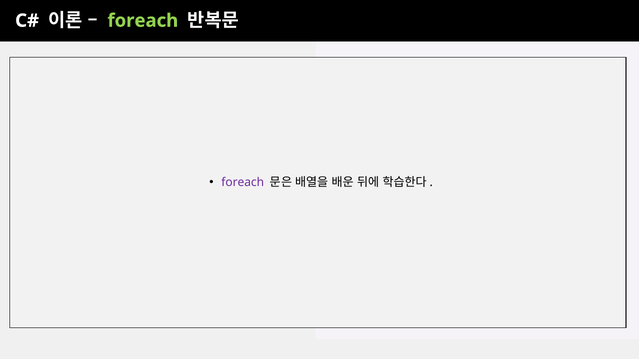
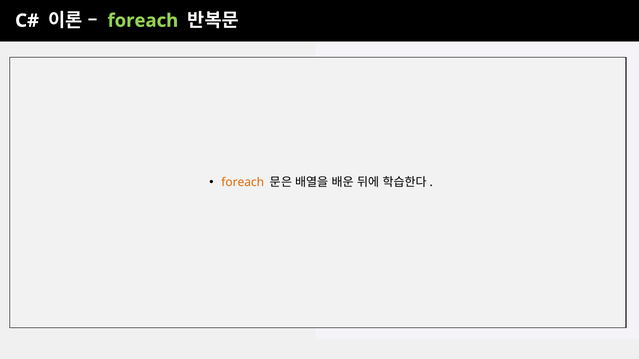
foreach at (243, 182) colour: purple -> orange
